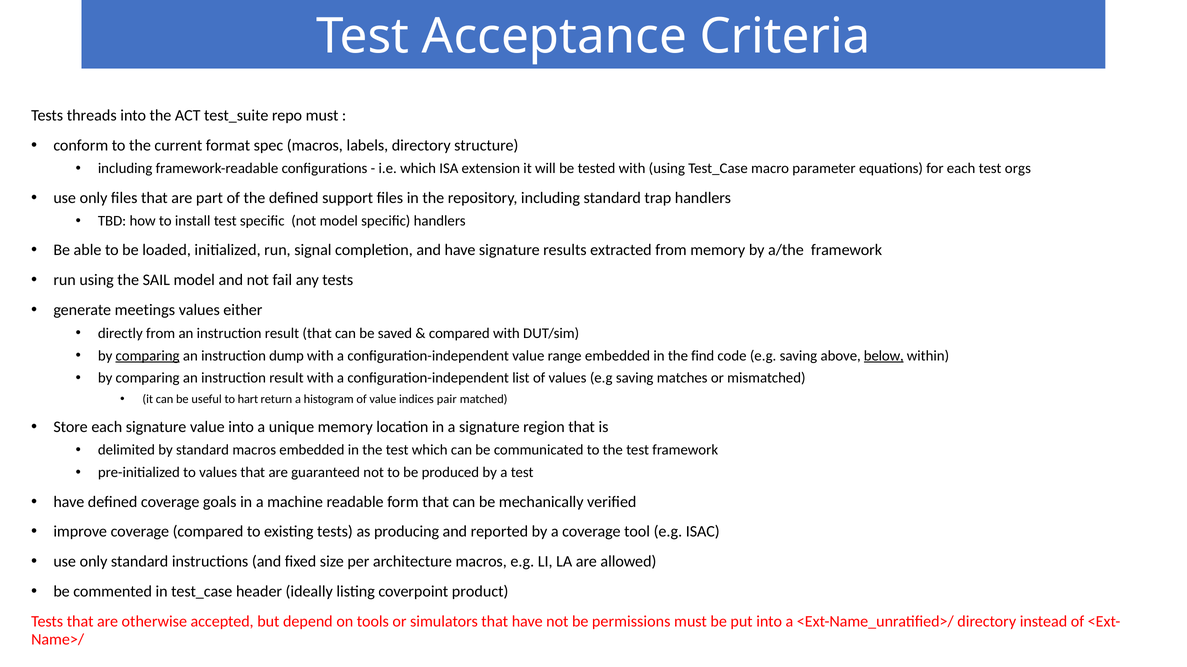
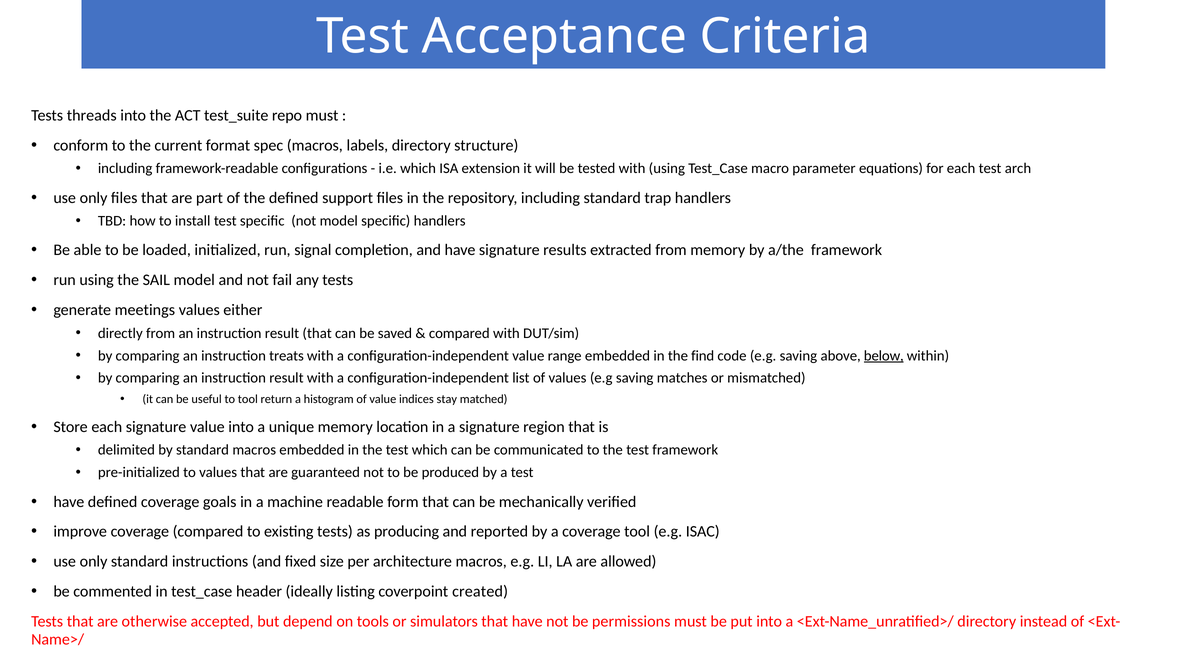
orgs: orgs -> arch
comparing at (148, 356) underline: present -> none
dump: dump -> treats
to hart: hart -> tool
pair: pair -> stay
product: product -> created
